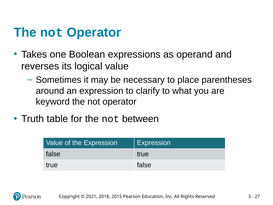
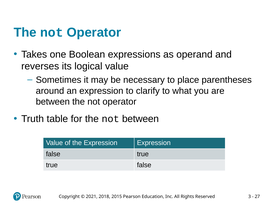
keyword at (53, 102): keyword -> between
